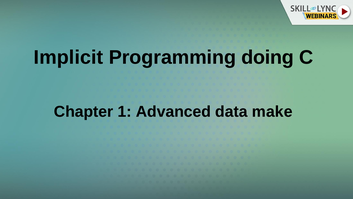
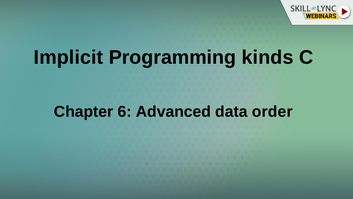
doing: doing -> kinds
1: 1 -> 6
make: make -> order
